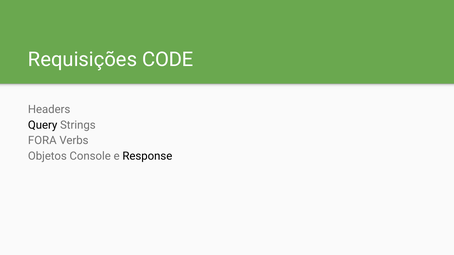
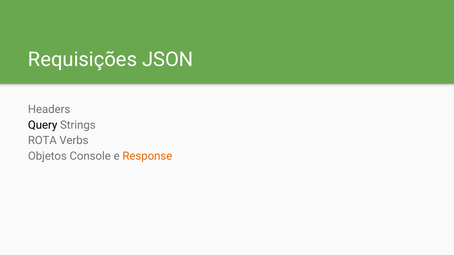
CODE: CODE -> JSON
FORA: FORA -> ROTA
Response colour: black -> orange
